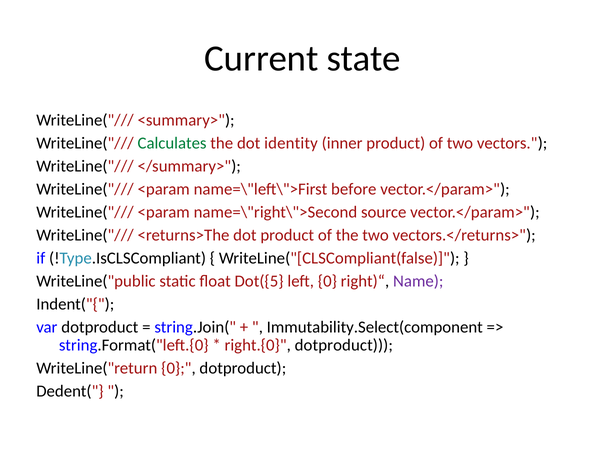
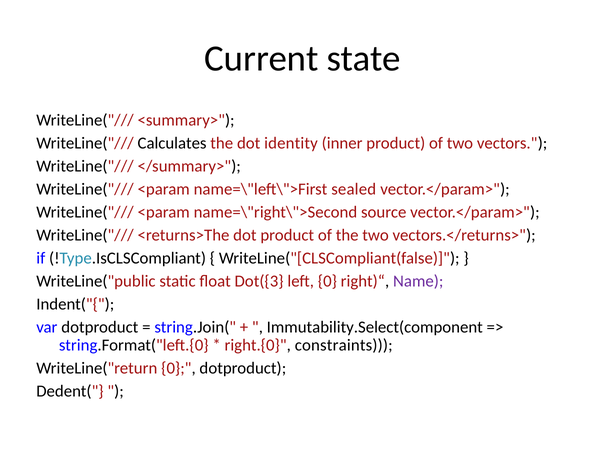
Calculates colour: green -> black
before: before -> sealed
Dot({5: Dot({5 -> Dot({3
right.{0 dotproduct: dotproduct -> constraints
